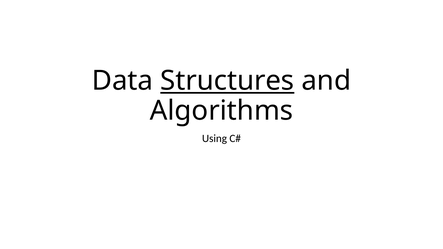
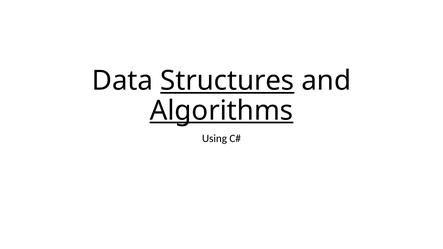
Algorithms underline: none -> present
